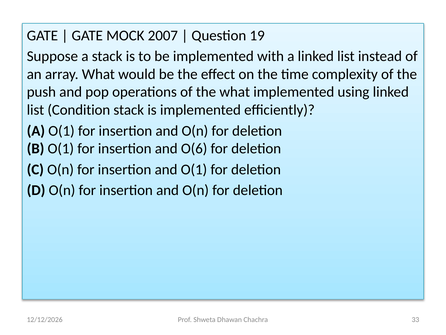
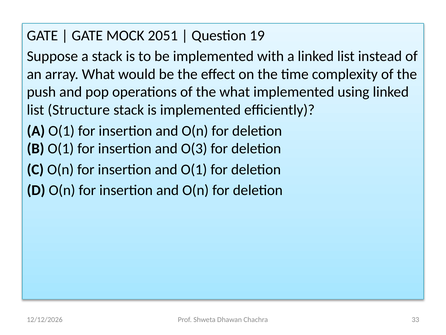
2007: 2007 -> 2051
Condition: Condition -> Structure
O(6: O(6 -> O(3
